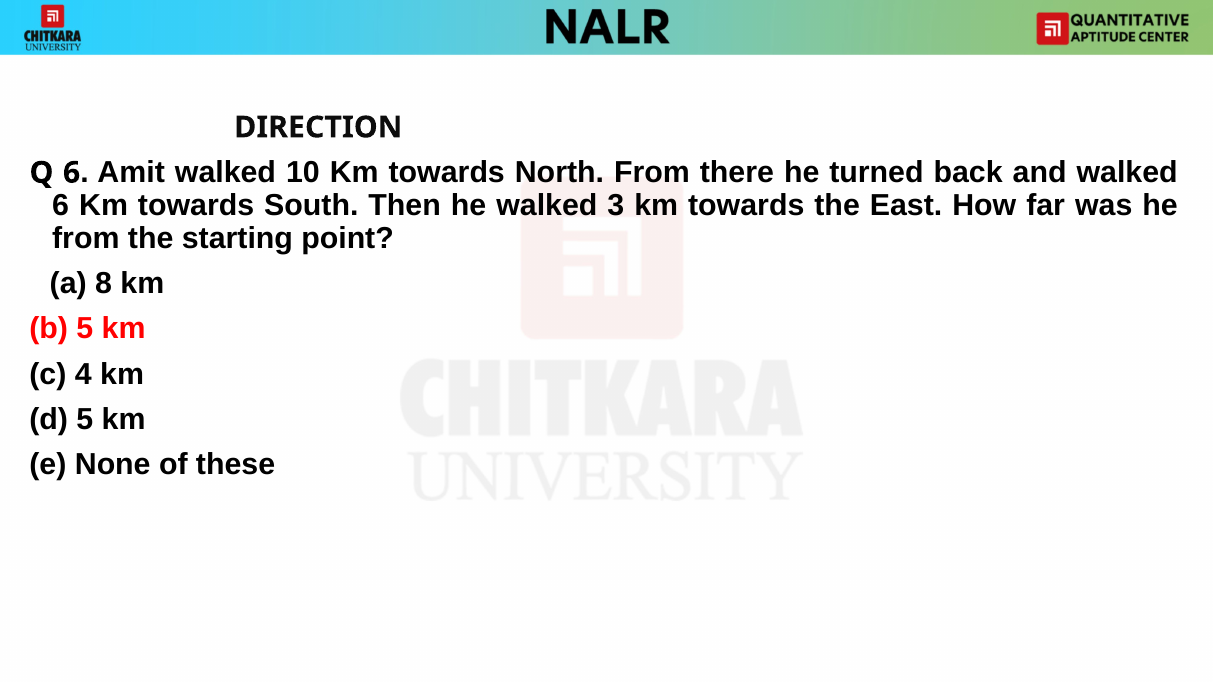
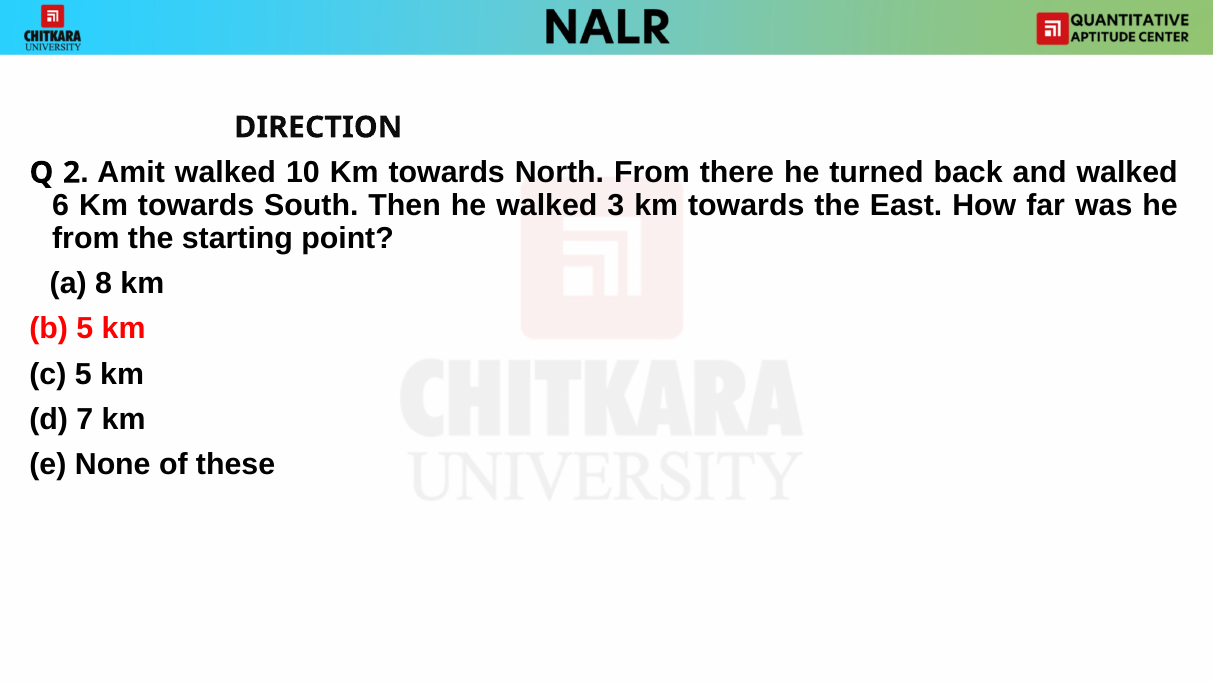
Q 6: 6 -> 2
c 4: 4 -> 5
d 5: 5 -> 7
